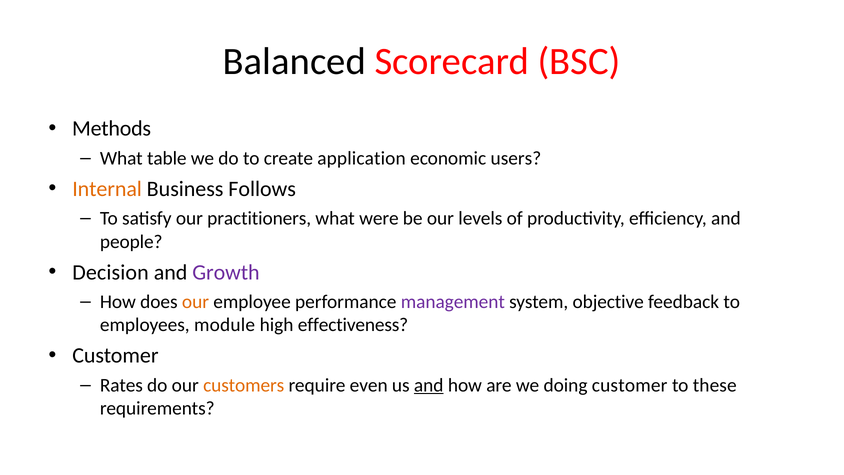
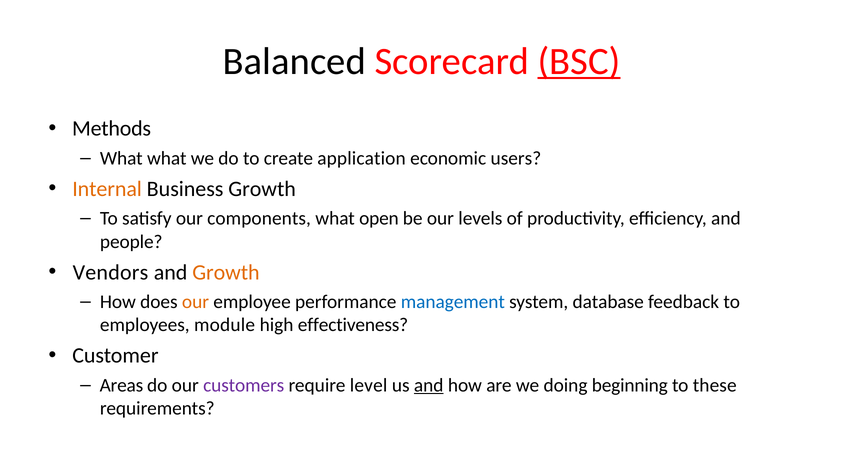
BSC underline: none -> present
What table: table -> what
Business Follows: Follows -> Growth
practitioners: practitioners -> components
were: were -> open
Decision: Decision -> Vendors
Growth at (226, 272) colour: purple -> orange
management colour: purple -> blue
objective: objective -> database
Rates: Rates -> Areas
customers colour: orange -> purple
even: even -> level
doing customer: customer -> beginning
